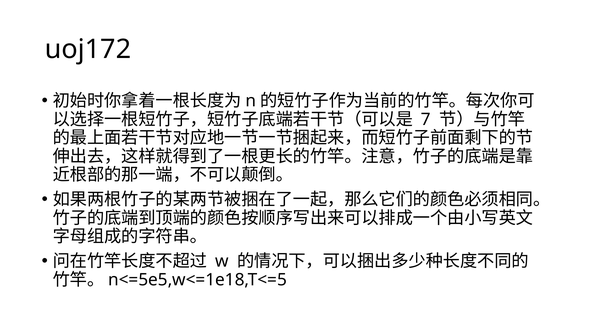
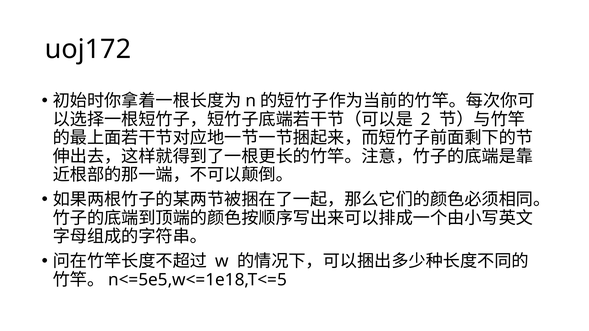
7: 7 -> 2
